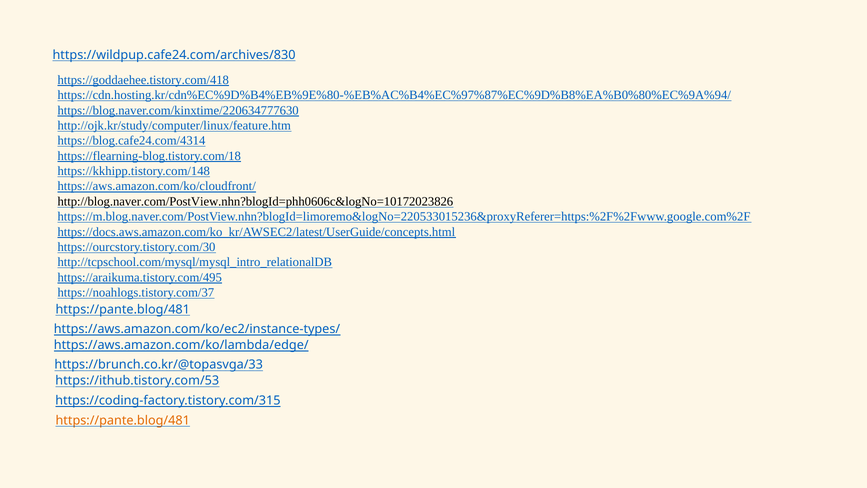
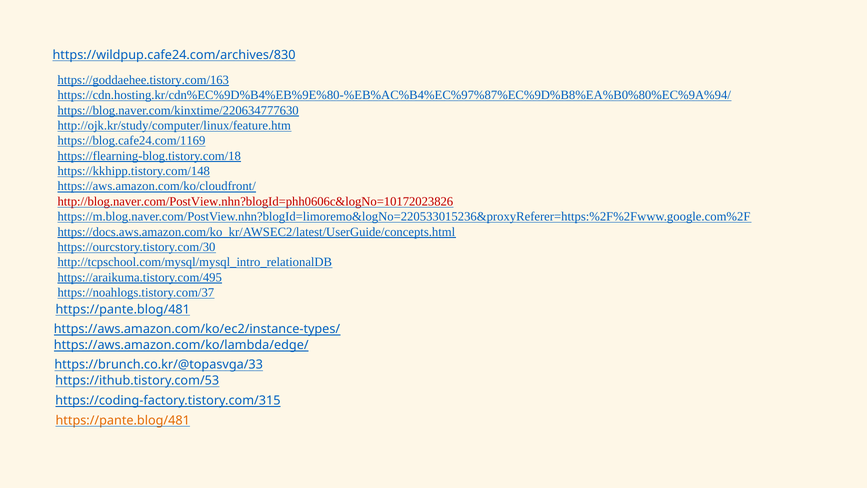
https://goddaehee.tistory.com/418: https://goddaehee.tistory.com/418 -> https://goddaehee.tistory.com/163
https://blog.cafe24.com/4314: https://blog.cafe24.com/4314 -> https://blog.cafe24.com/1169
http://blog.naver.com/PostView.nhn?blogId=phh0606c&logNo=10172023826 colour: black -> red
